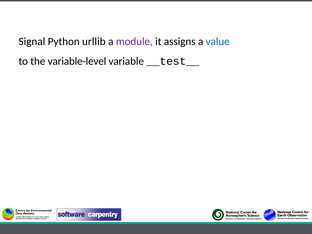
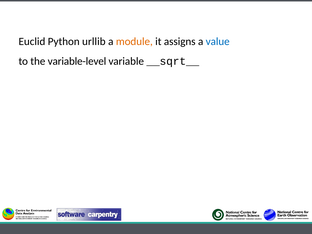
Signal: Signal -> Euclid
module colour: purple -> orange
__test__: __test__ -> __sqrt__
